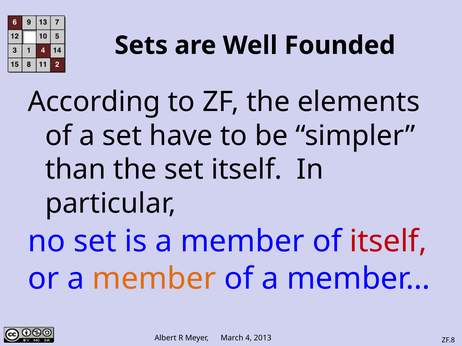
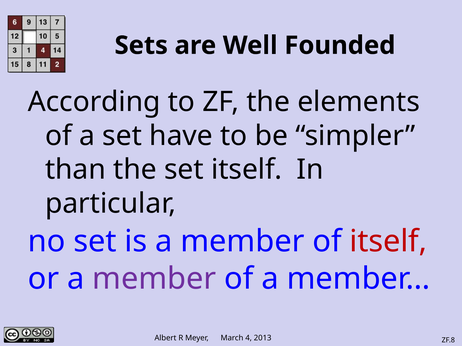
member at (154, 279) colour: orange -> purple
